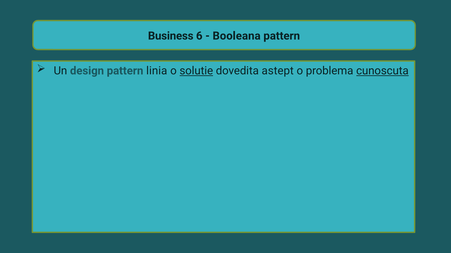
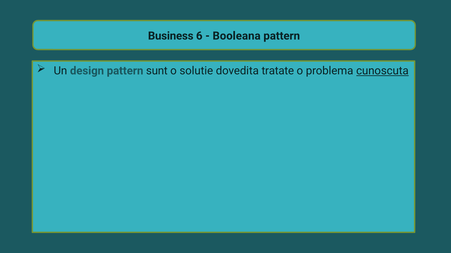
linia: linia -> sunt
solutie underline: present -> none
astept: astept -> tratate
